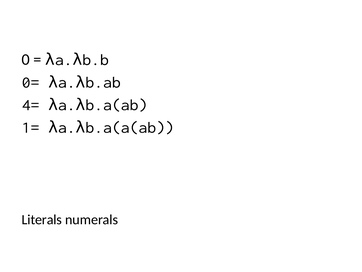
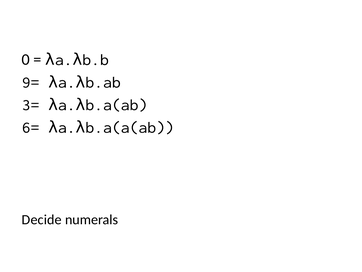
0=: 0= -> 9=
4=: 4= -> 3=
1=: 1= -> 6=
Literals: Literals -> Decide
